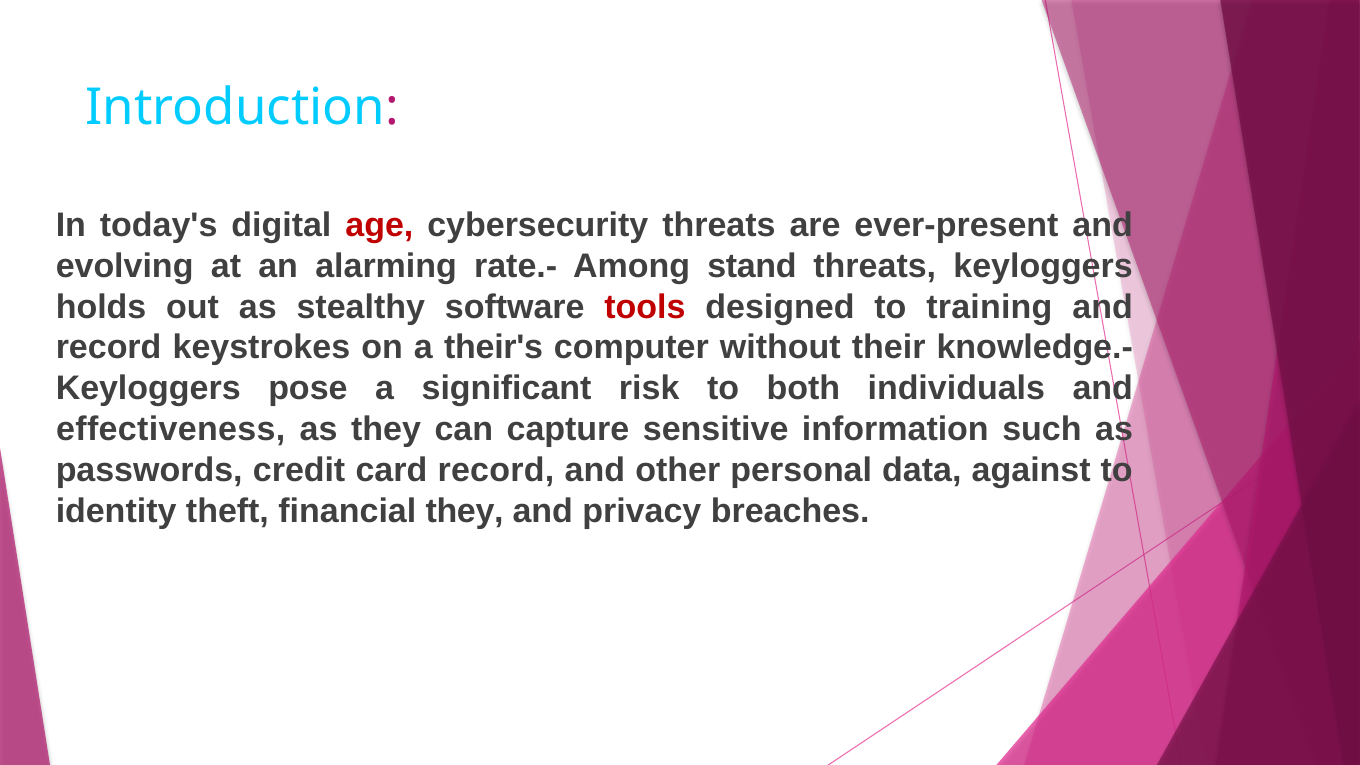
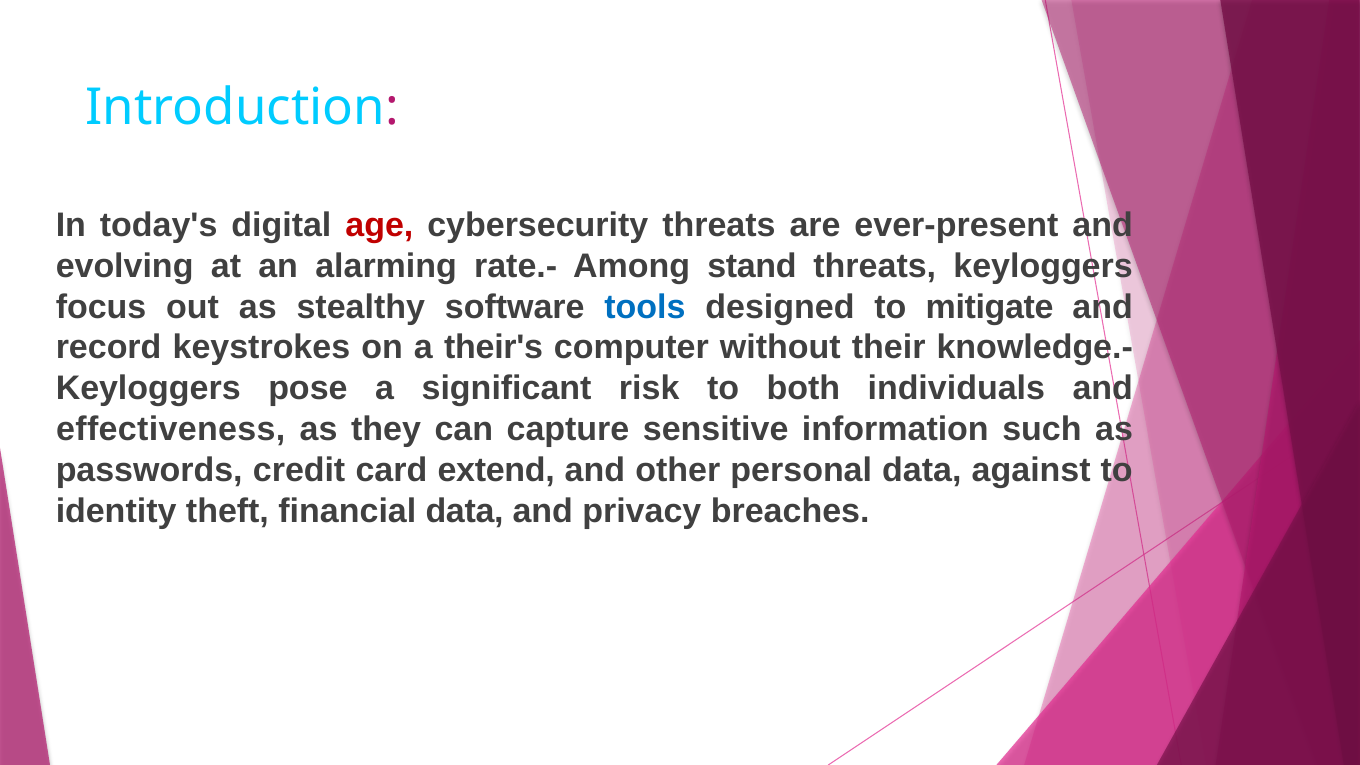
holds: holds -> focus
tools colour: red -> blue
training: training -> mitigate
card record: record -> extend
financial they: they -> data
